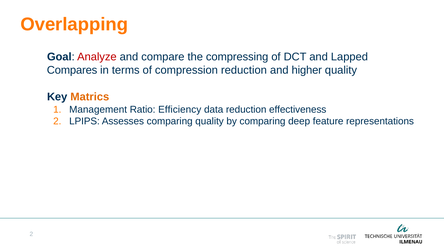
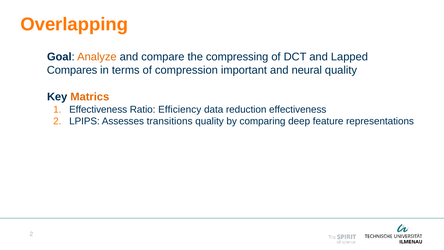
Analyze colour: red -> orange
compression reduction: reduction -> important
higher: higher -> neural
Management at (98, 109): Management -> Effectiveness
Assesses comparing: comparing -> transitions
